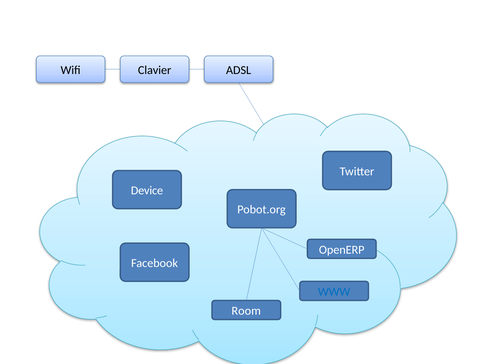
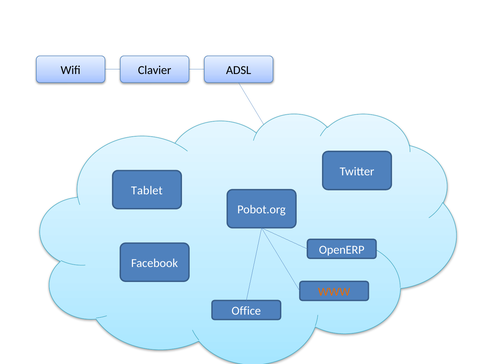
Device: Device -> Tablet
WWW colour: blue -> orange
Room: Room -> Office
